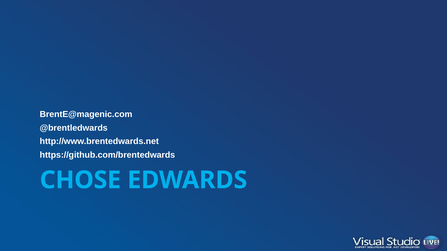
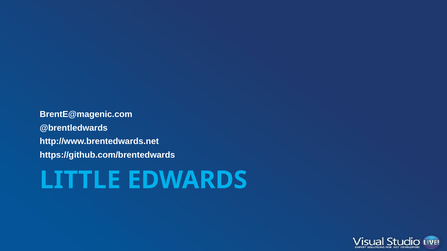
CHOSE: CHOSE -> LITTLE
